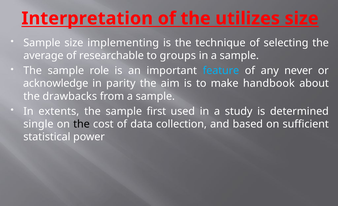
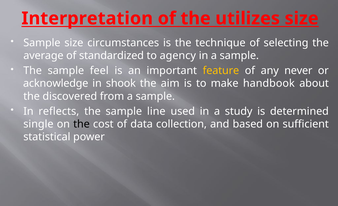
implementing: implementing -> circumstances
researchable: researchable -> standardized
groups: groups -> agency
role: role -> feel
feature colour: light blue -> yellow
parity: parity -> shook
drawbacks: drawbacks -> discovered
extents: extents -> reflects
first: first -> line
